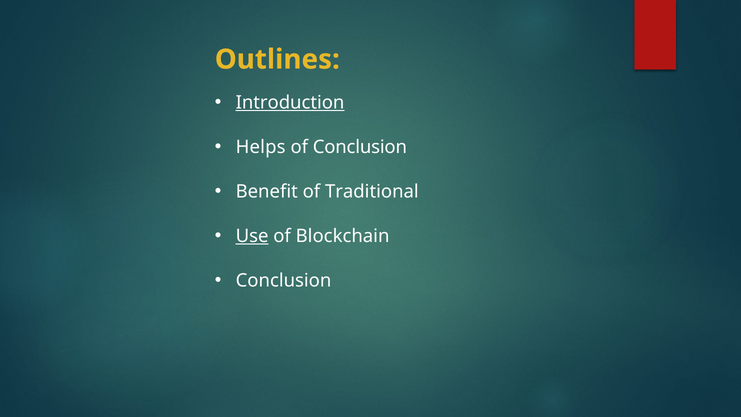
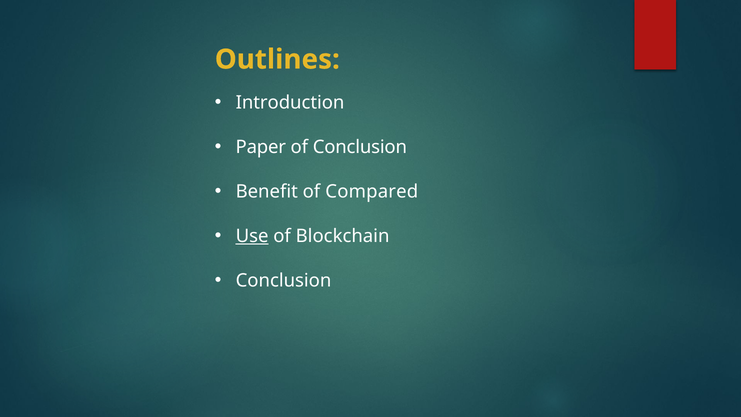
Introduction underline: present -> none
Helps: Helps -> Paper
Traditional: Traditional -> Compared
